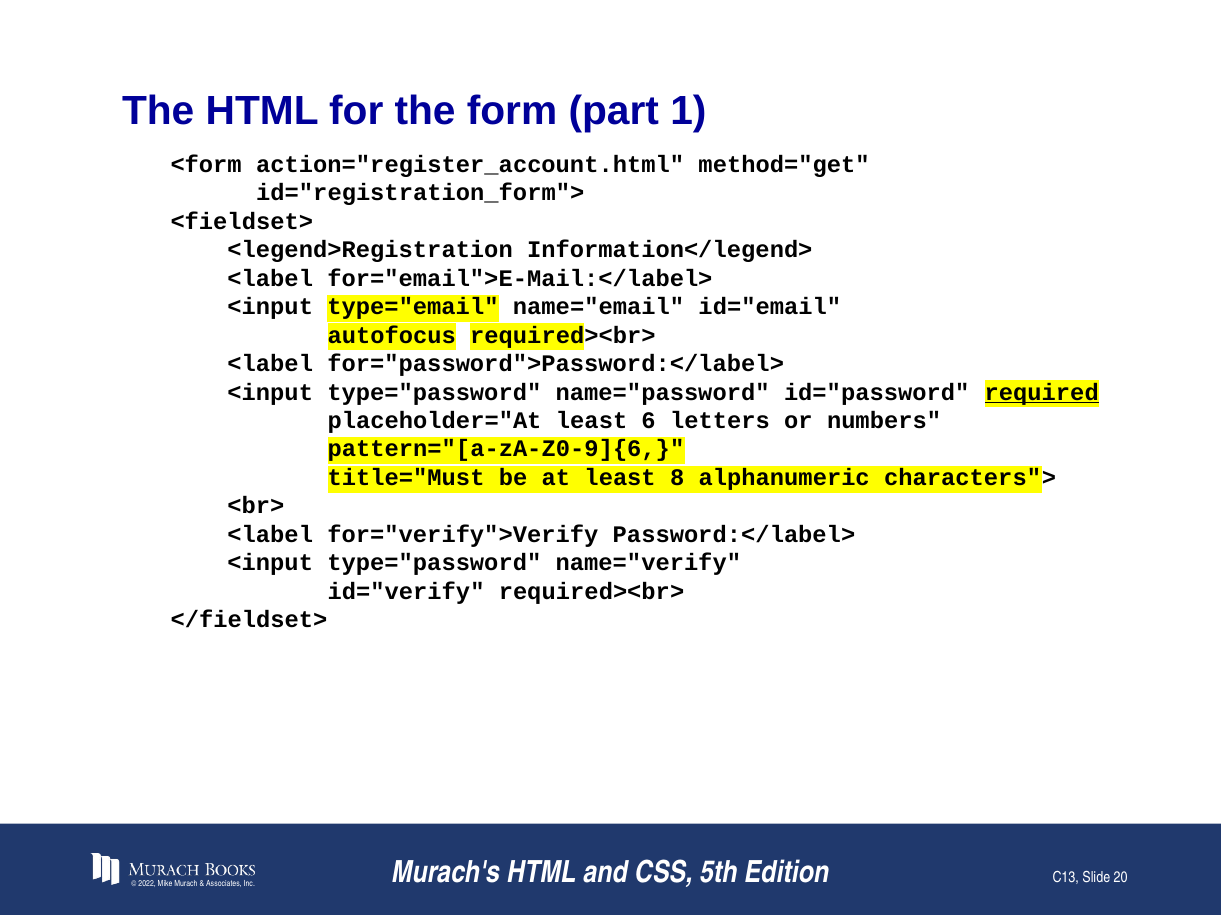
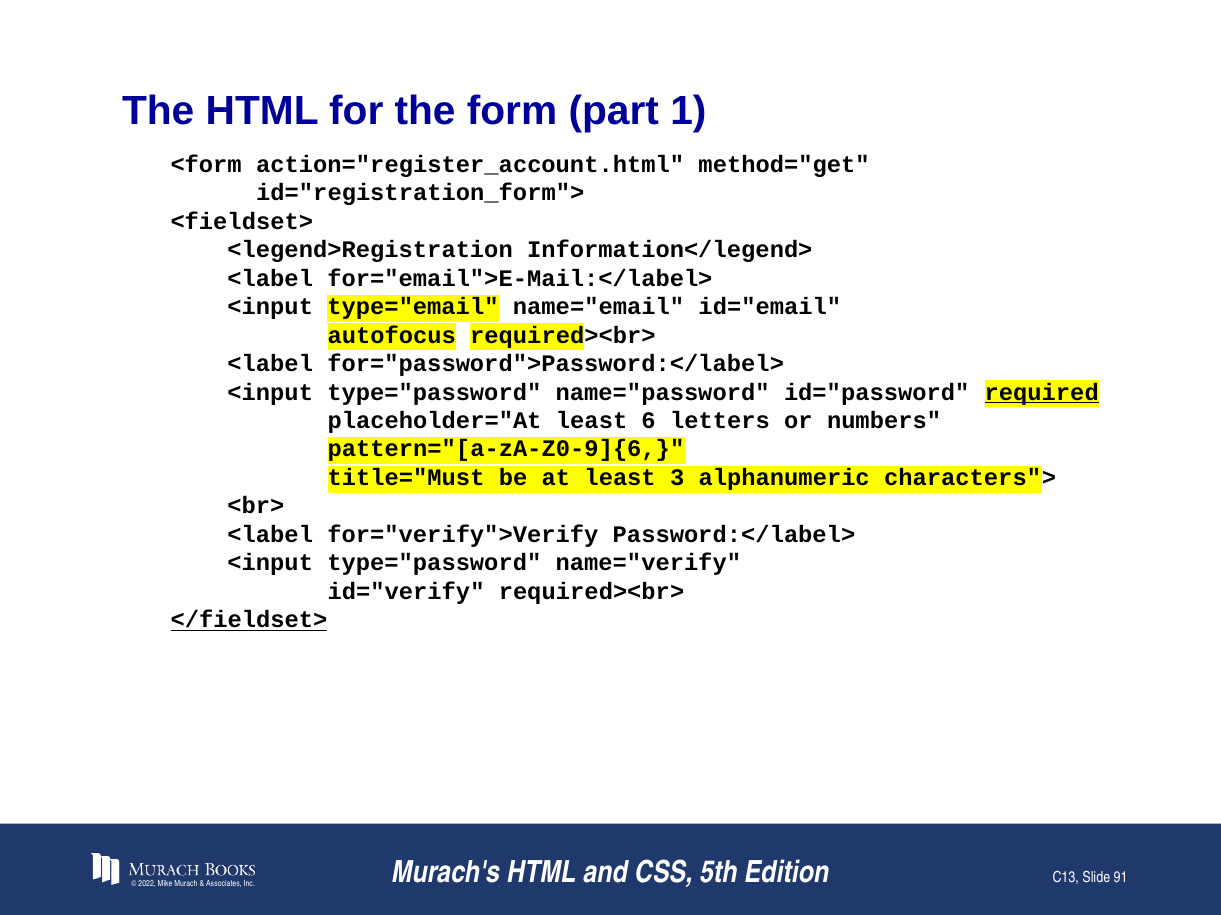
8: 8 -> 3
</fieldset> underline: none -> present
20: 20 -> 91
